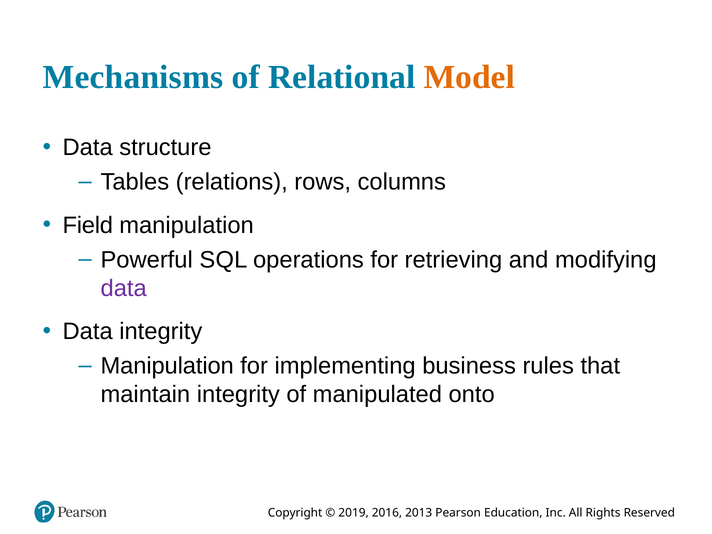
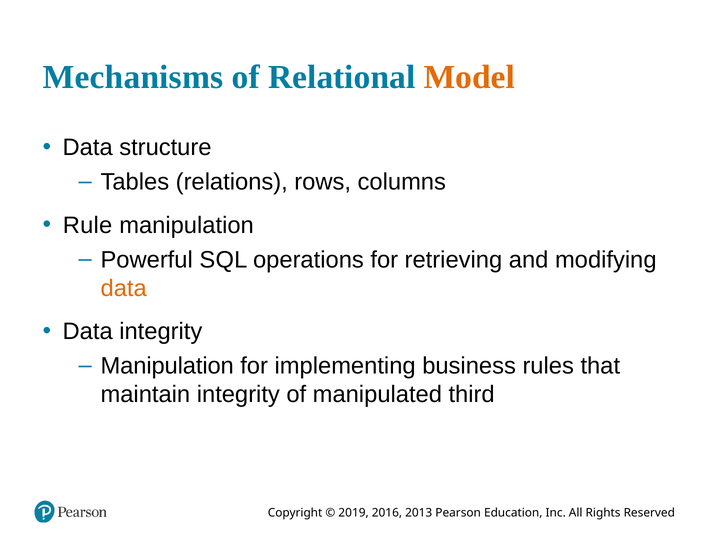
Field: Field -> Rule
data at (124, 288) colour: purple -> orange
onto: onto -> third
